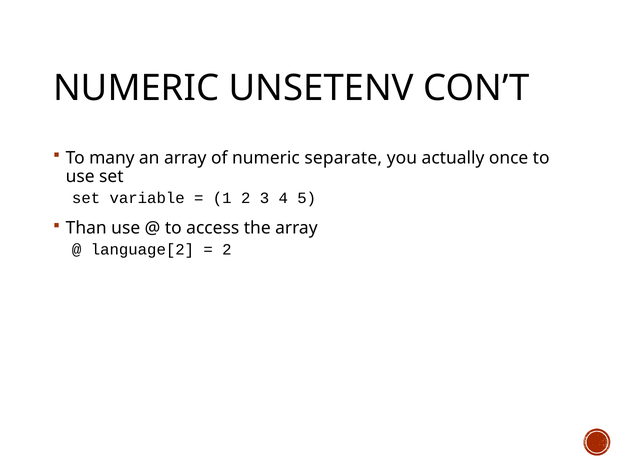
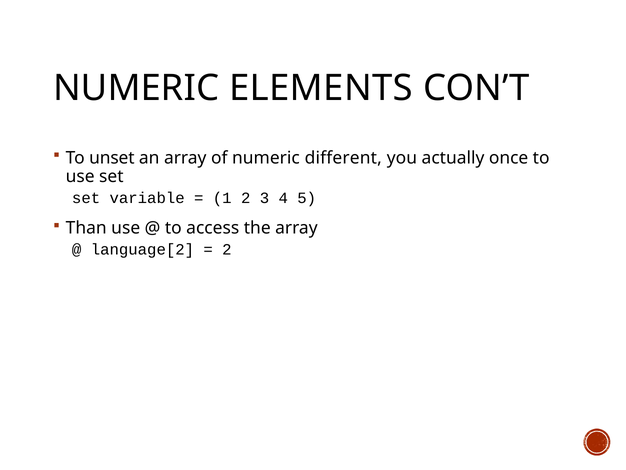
UNSETENV: UNSETENV -> ELEMENTS
many: many -> unset
separate: separate -> different
